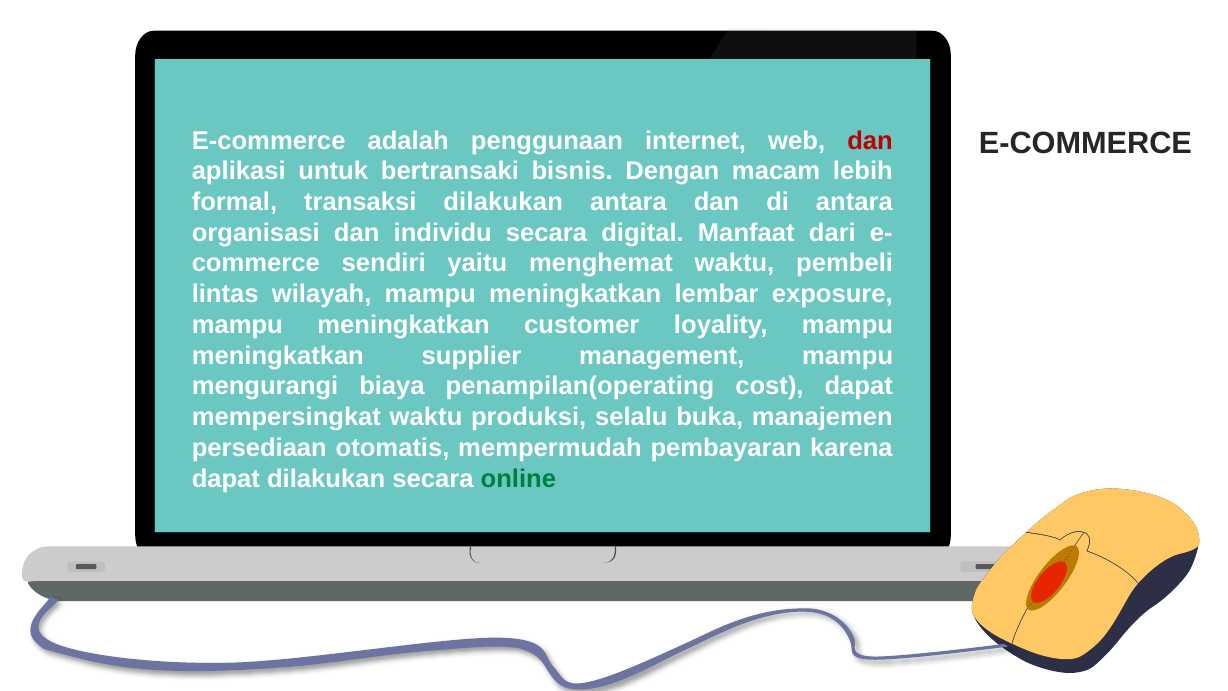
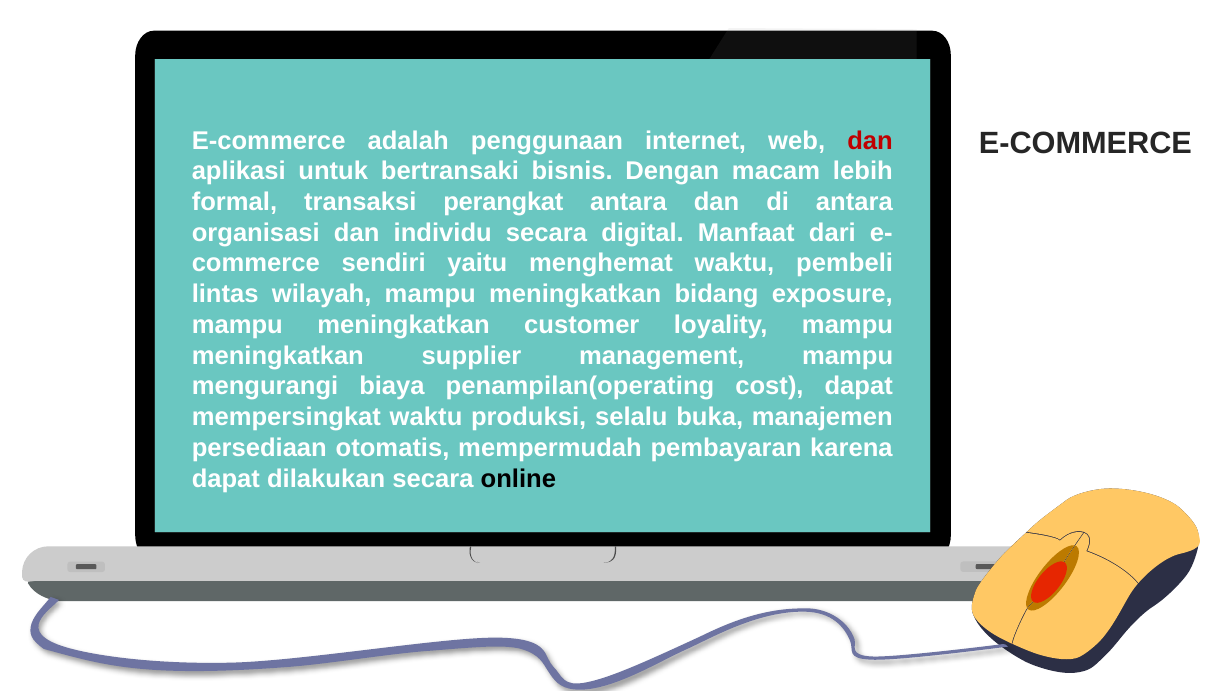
transaksi dilakukan: dilakukan -> perangkat
lembar: lembar -> bidang
online colour: green -> black
